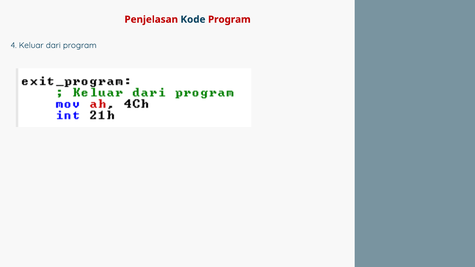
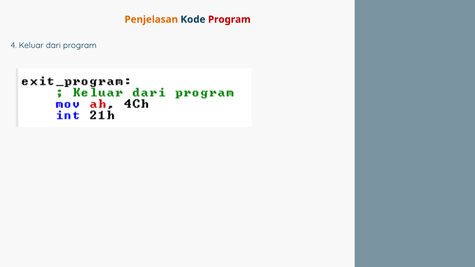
Penjelasan colour: red -> orange
